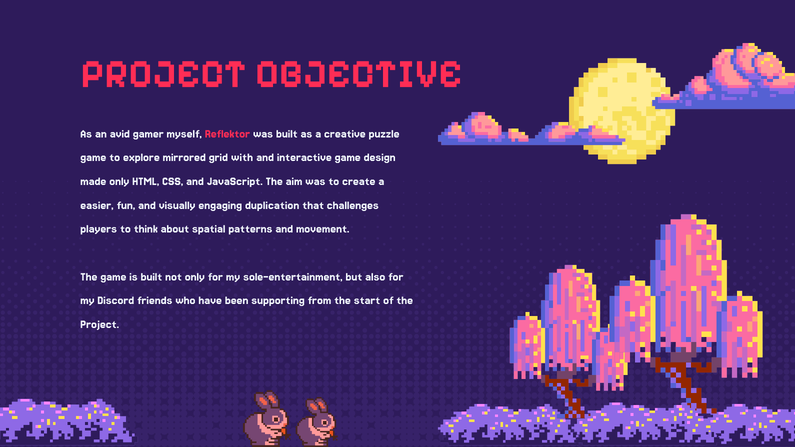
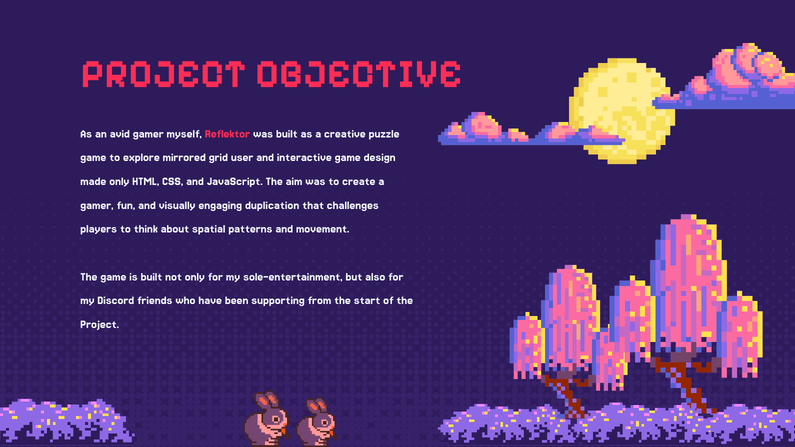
with: with -> user
easier at (97, 205): easier -> gamer
